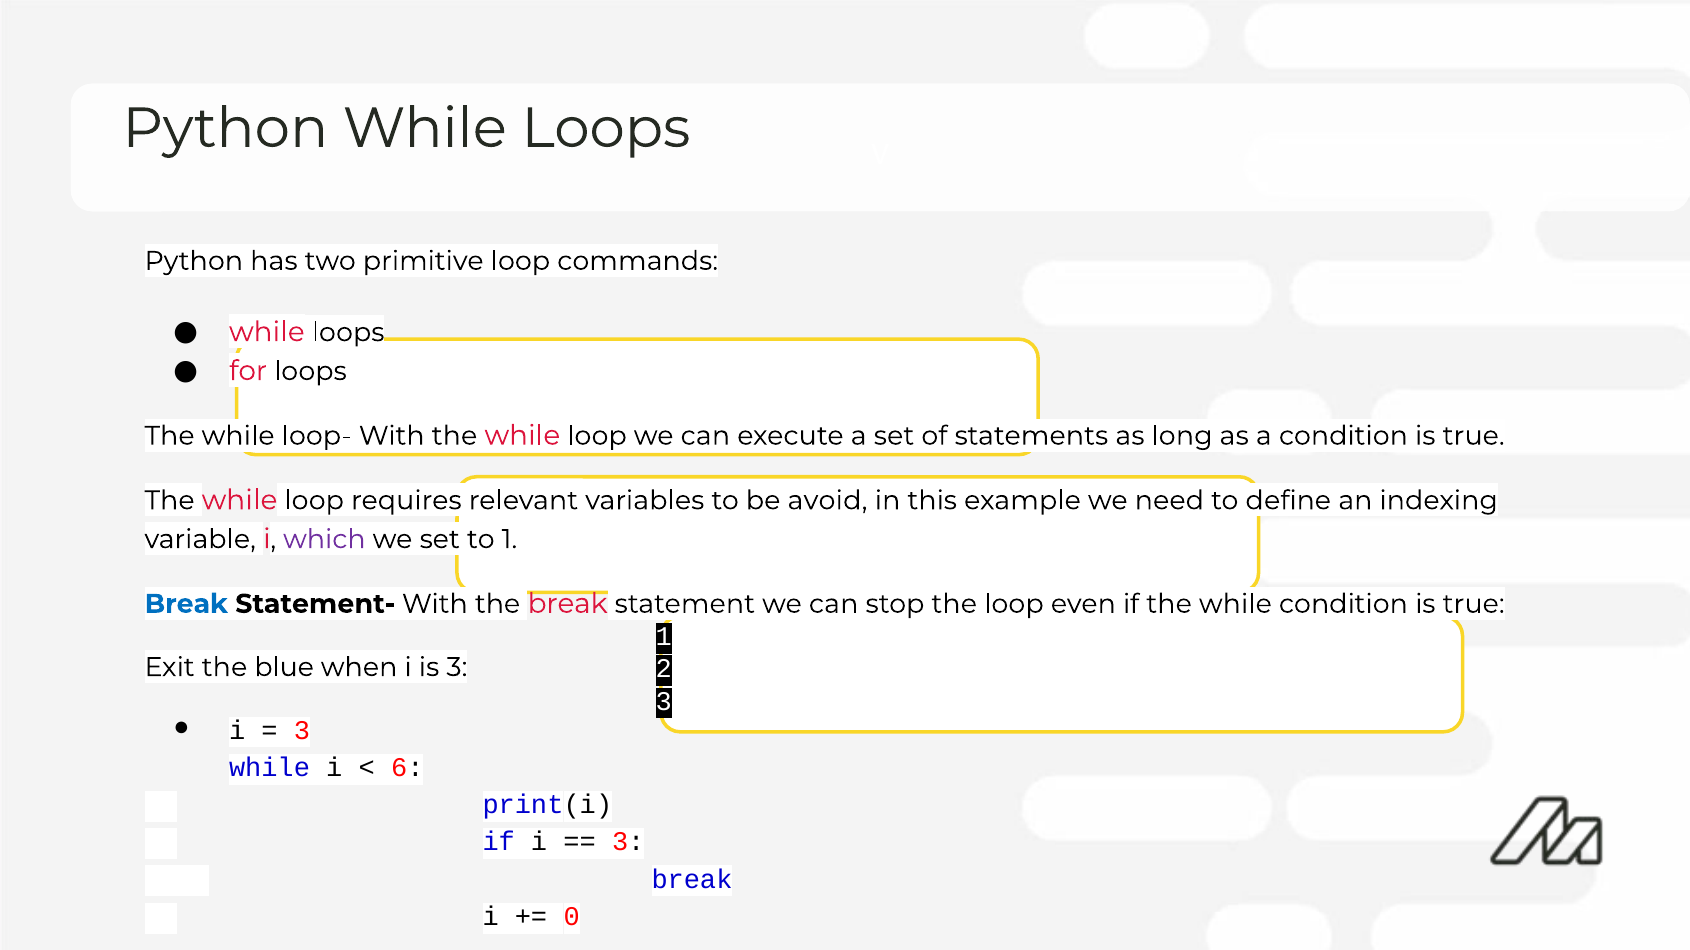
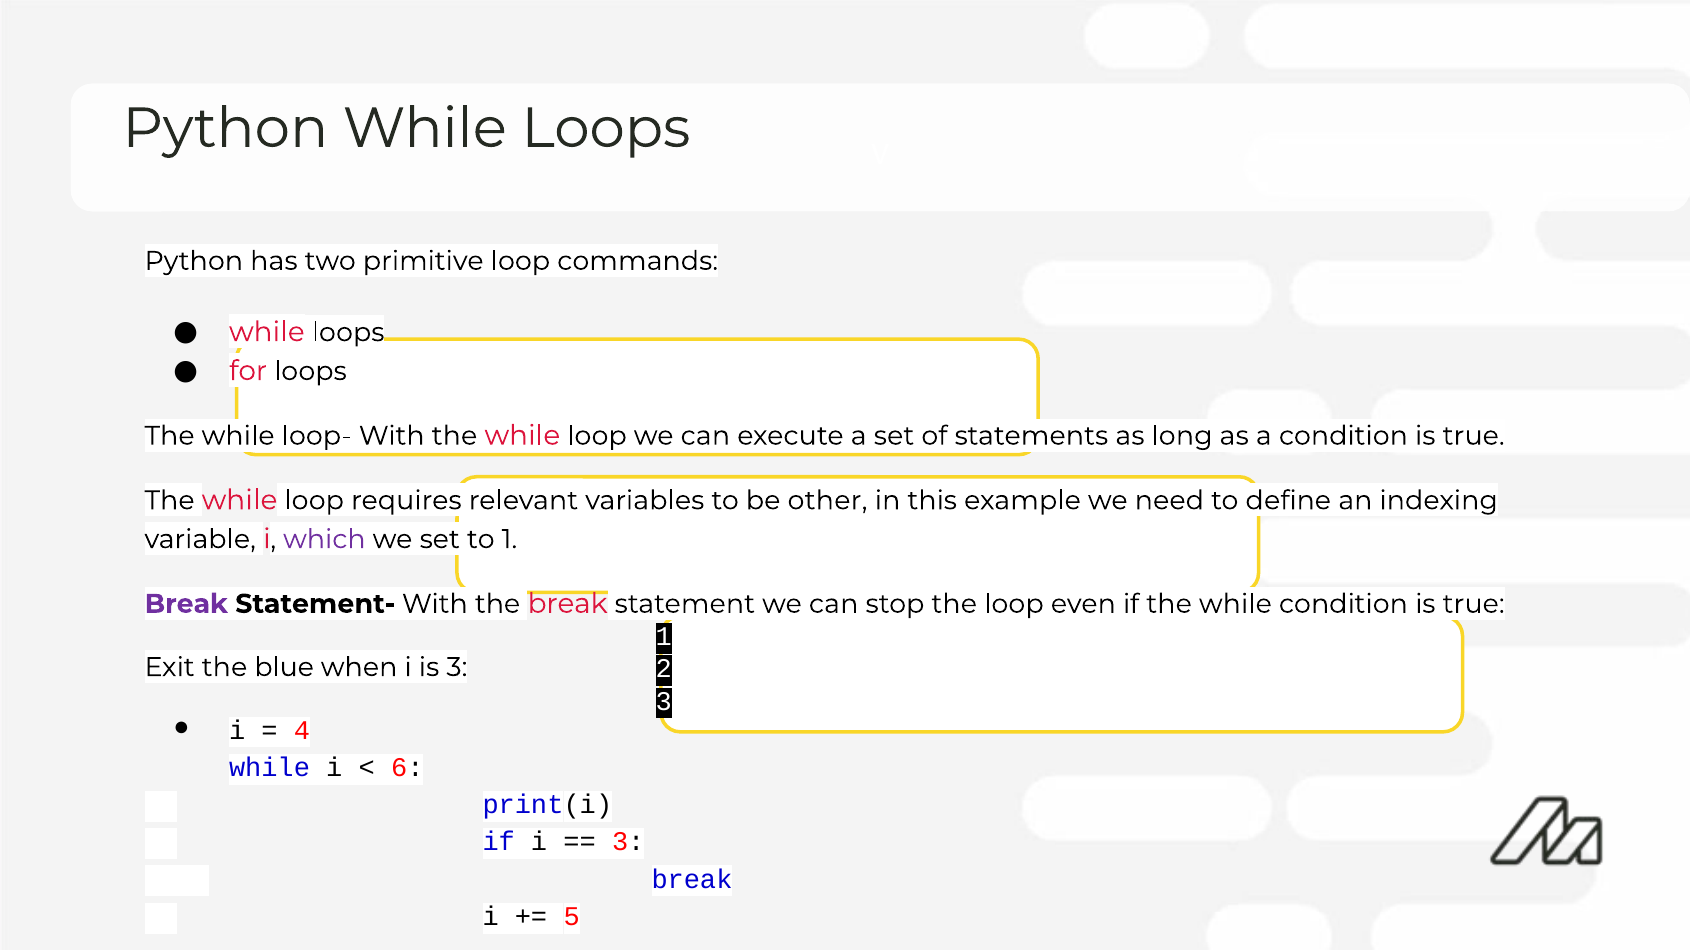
avoid: avoid -> other
Break at (186, 604) colour: blue -> purple
3 at (302, 731): 3 -> 4
0: 0 -> 5
